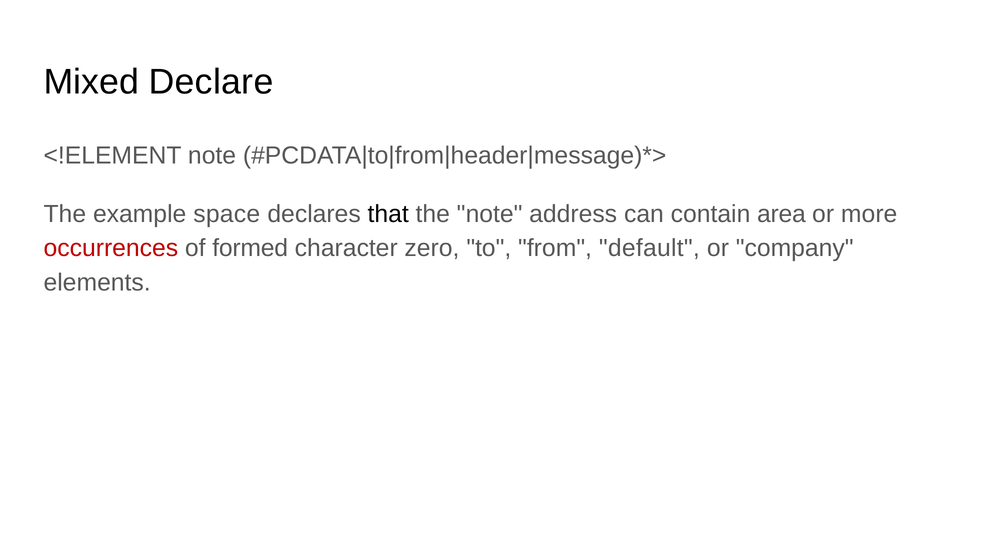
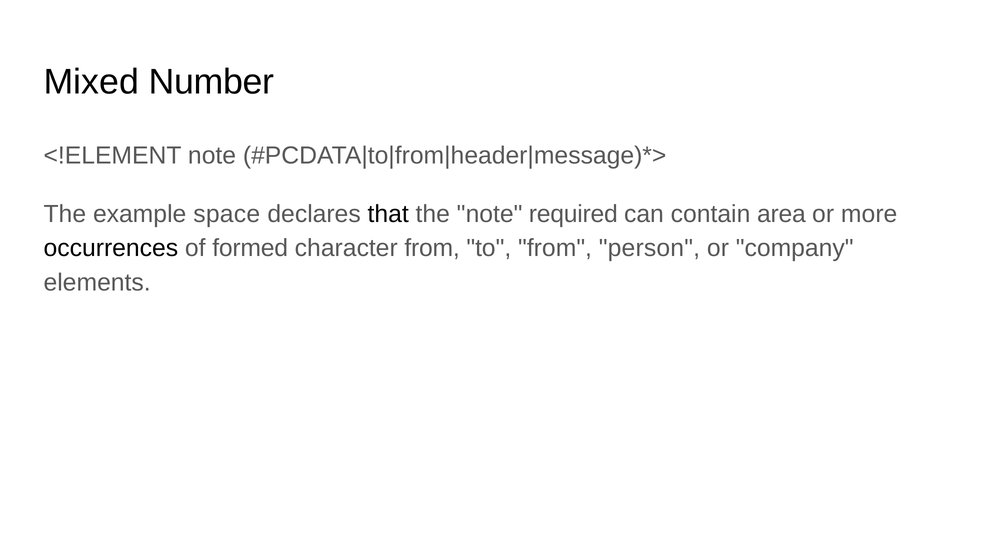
Declare: Declare -> Number
address: address -> required
occurrences colour: red -> black
character zero: zero -> from
default: default -> person
